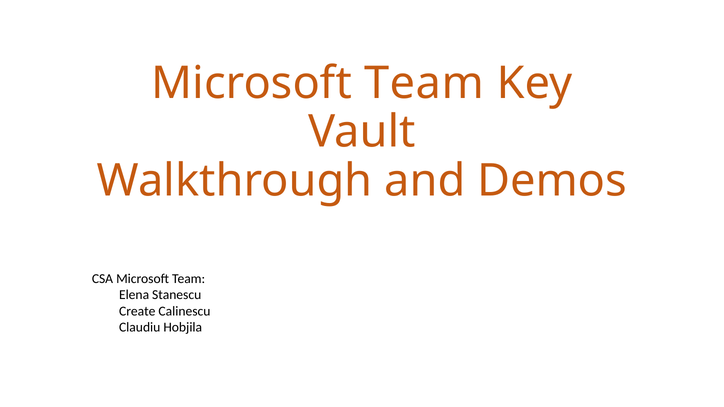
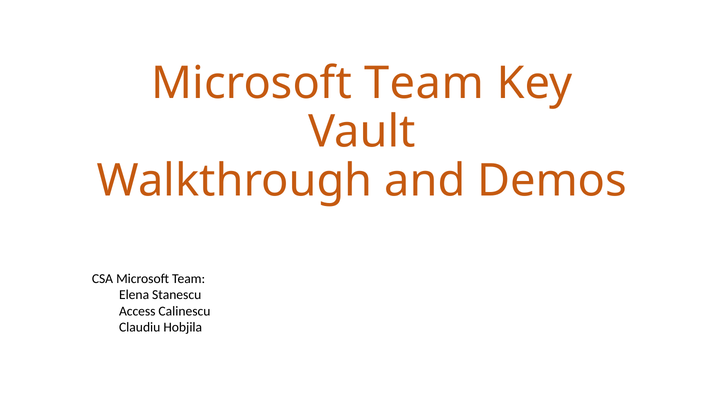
Create: Create -> Access
